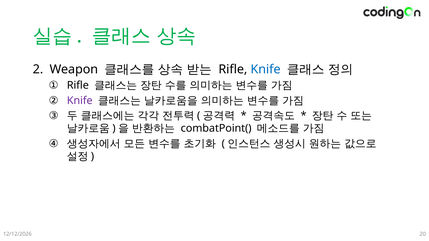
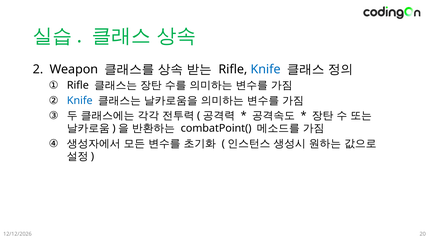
Knife at (80, 101) colour: purple -> blue
